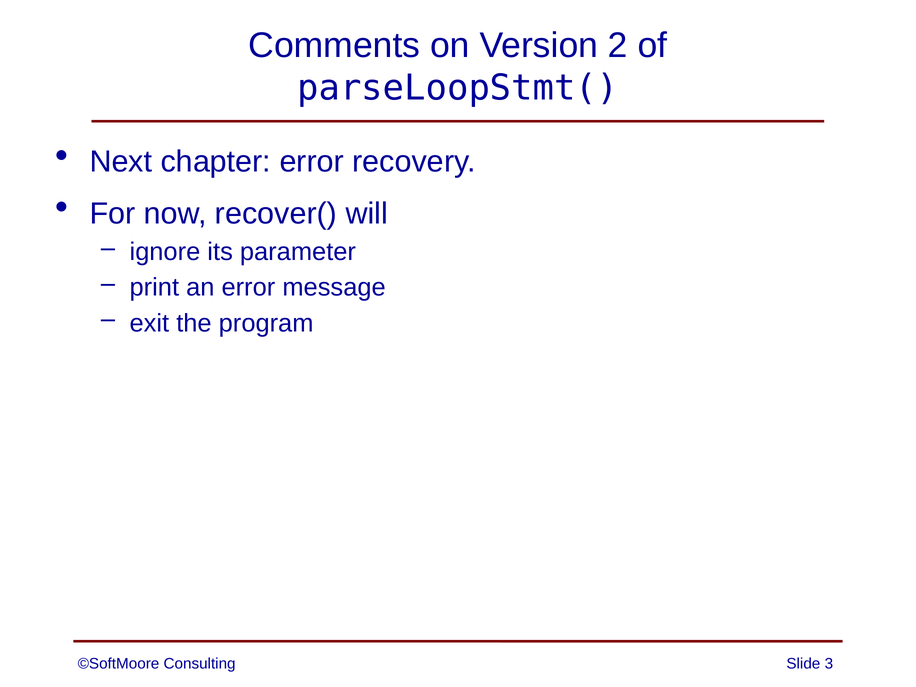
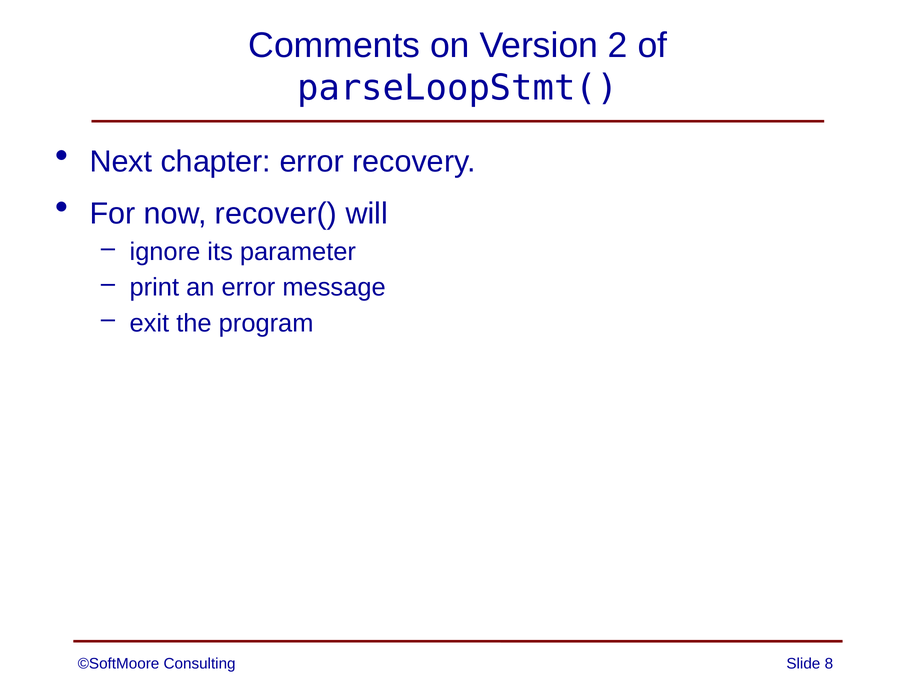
3: 3 -> 8
